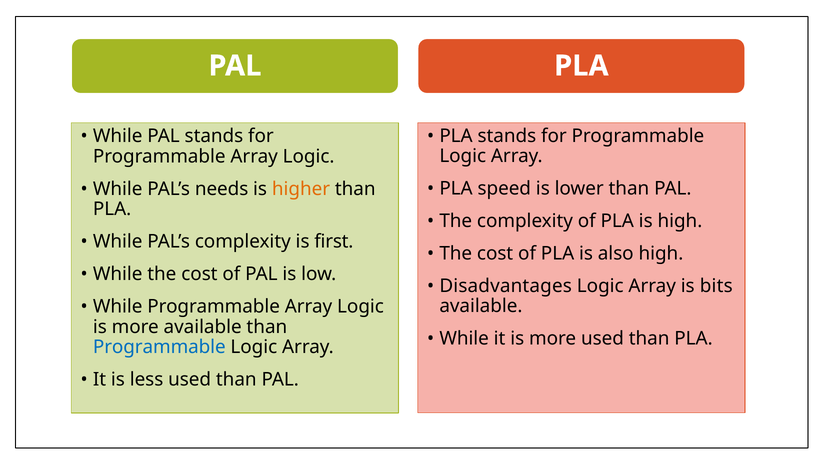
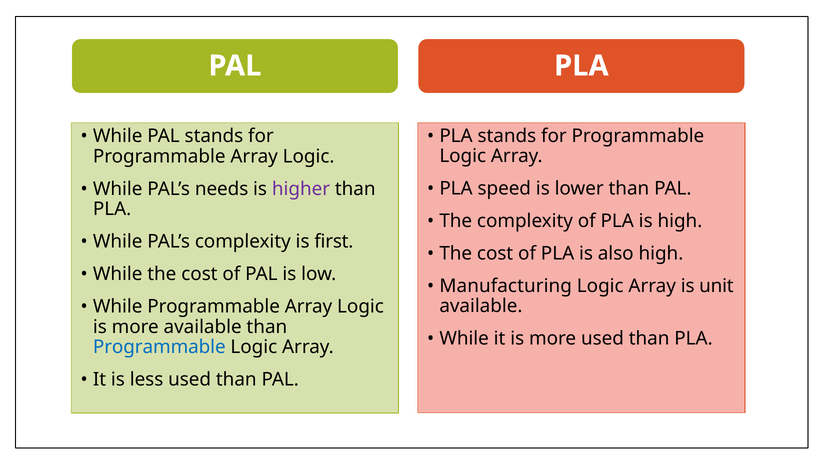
higher colour: orange -> purple
Disadvantages: Disadvantages -> Manufacturing
bits: bits -> unit
